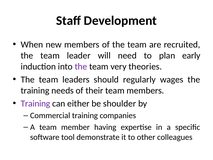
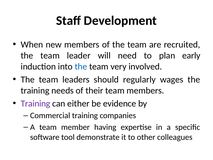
the at (81, 67) colour: purple -> blue
theories: theories -> involved
shoulder: shoulder -> evidence
